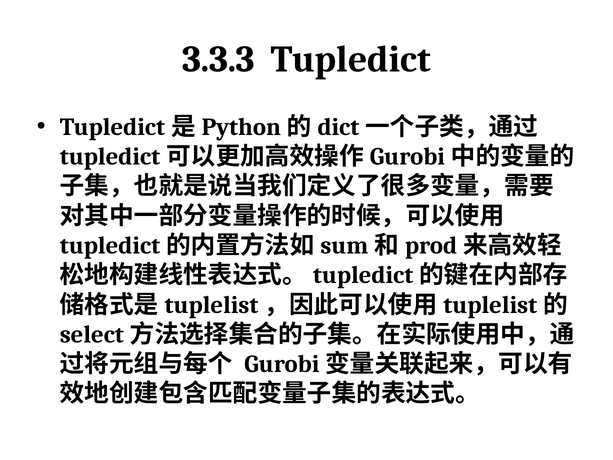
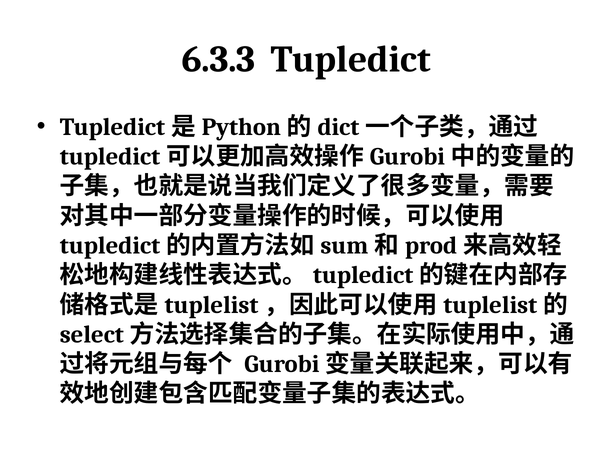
3.3.3: 3.3.3 -> 6.3.3
